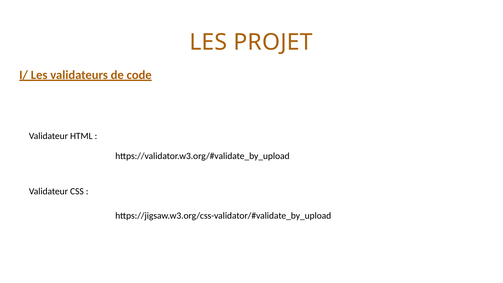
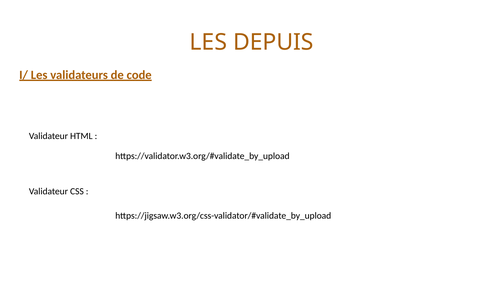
PROJET: PROJET -> DEPUIS
